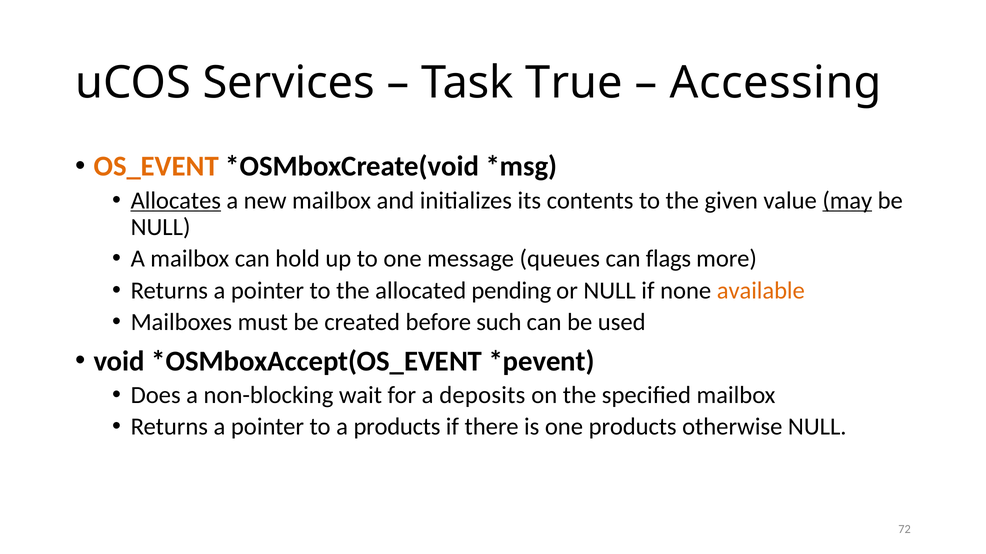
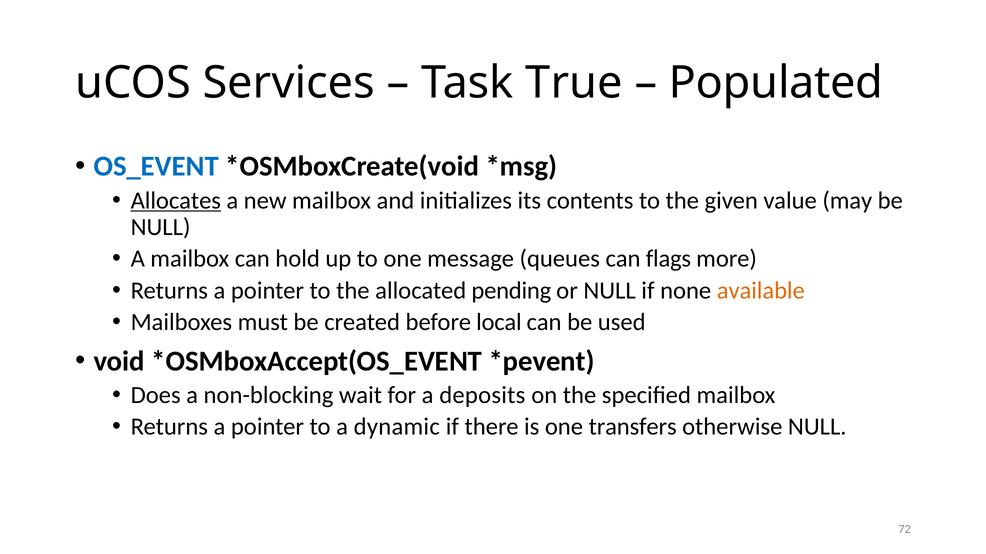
Accessing: Accessing -> Populated
OS_EVENT colour: orange -> blue
may underline: present -> none
such: such -> local
a products: products -> dynamic
one products: products -> transfers
